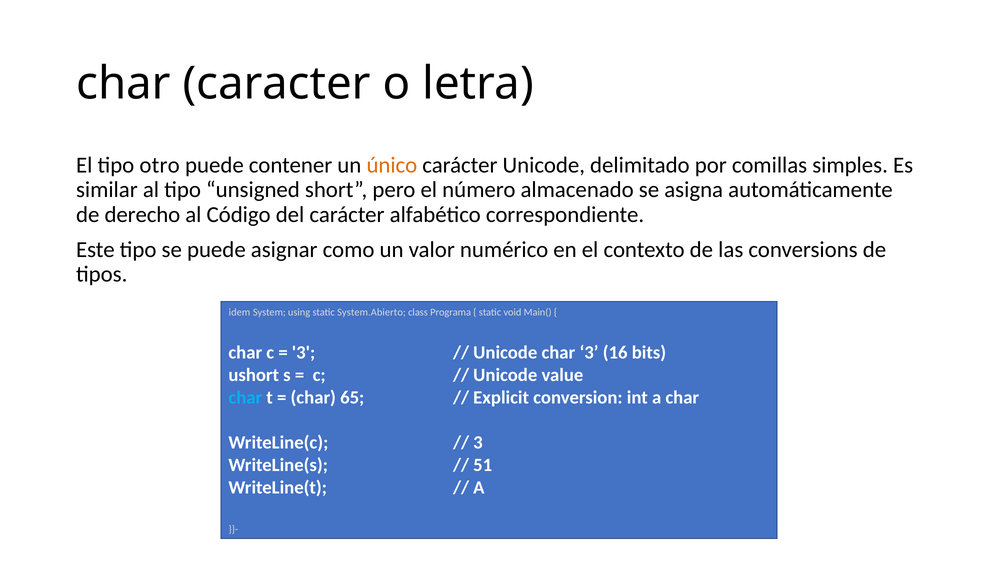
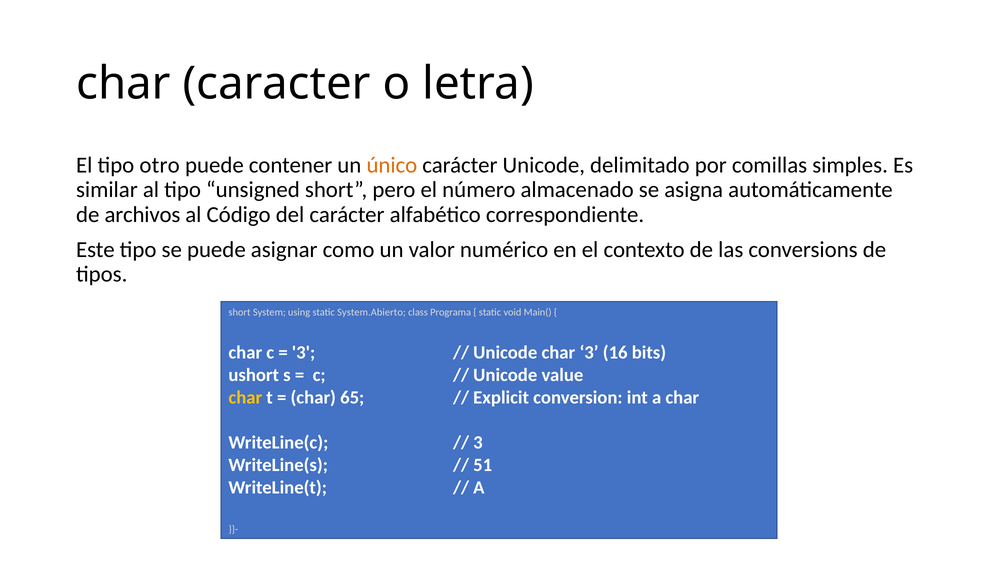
derecho: derecho -> archivos
idem at (239, 313): idem -> short
char at (245, 398) colour: light blue -> yellow
